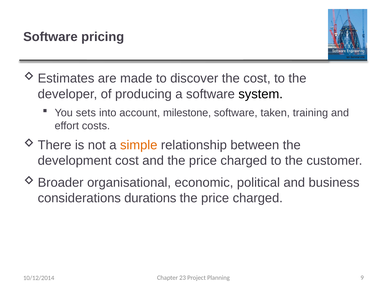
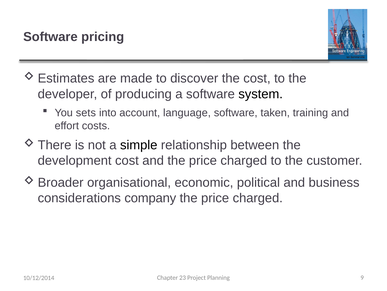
milestone: milestone -> language
simple colour: orange -> black
durations: durations -> company
